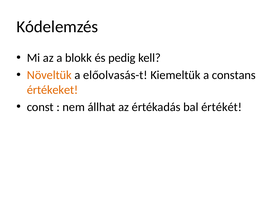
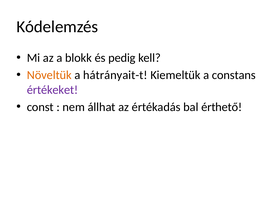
előolvasás-t: előolvasás-t -> hátrányait-t
értékeket colour: orange -> purple
értékét: értékét -> érthető
